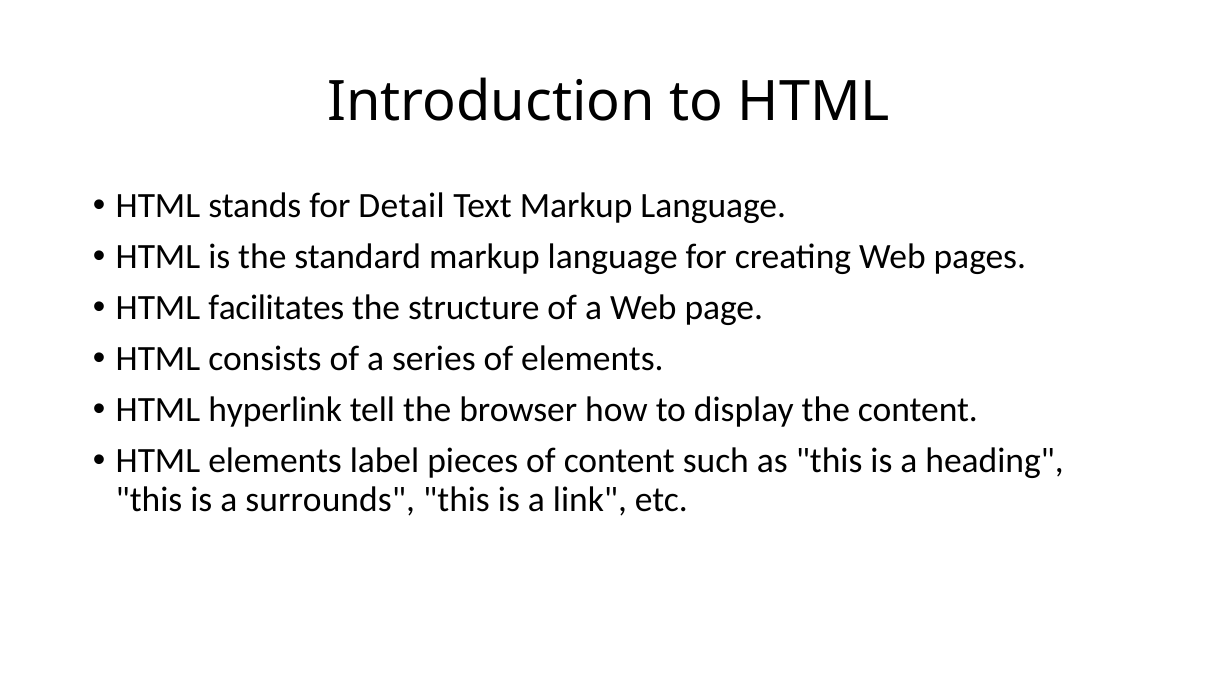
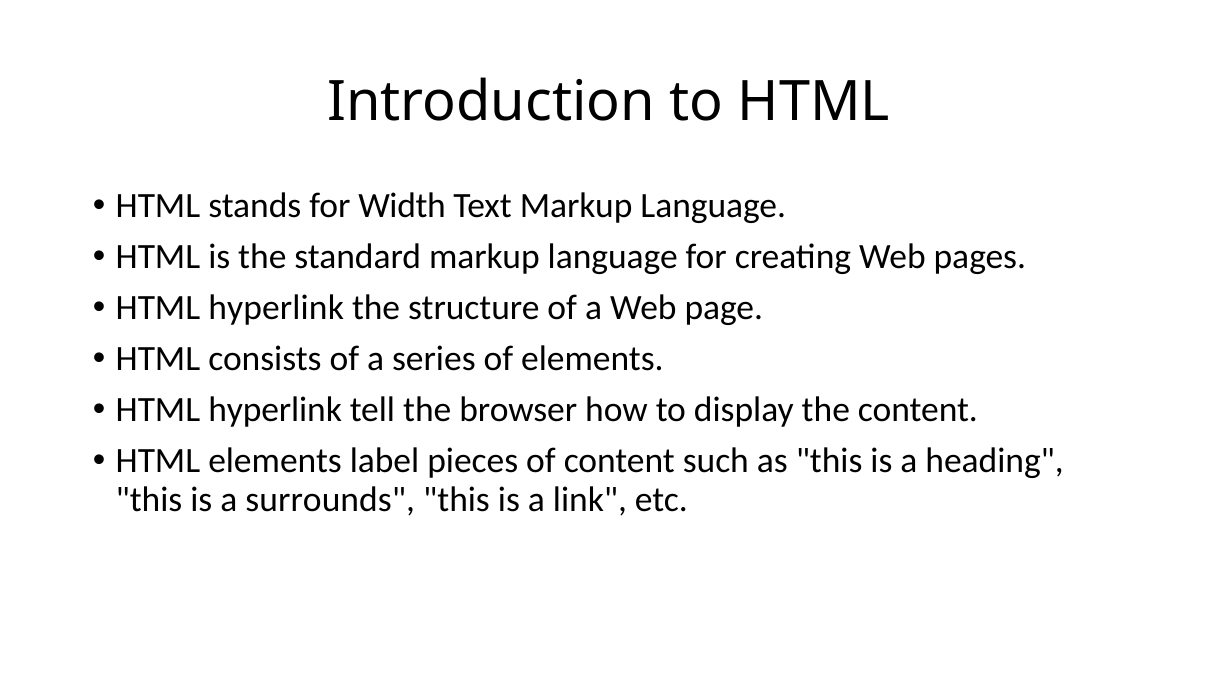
Detail: Detail -> Width
facilitates at (276, 308): facilitates -> hyperlink
